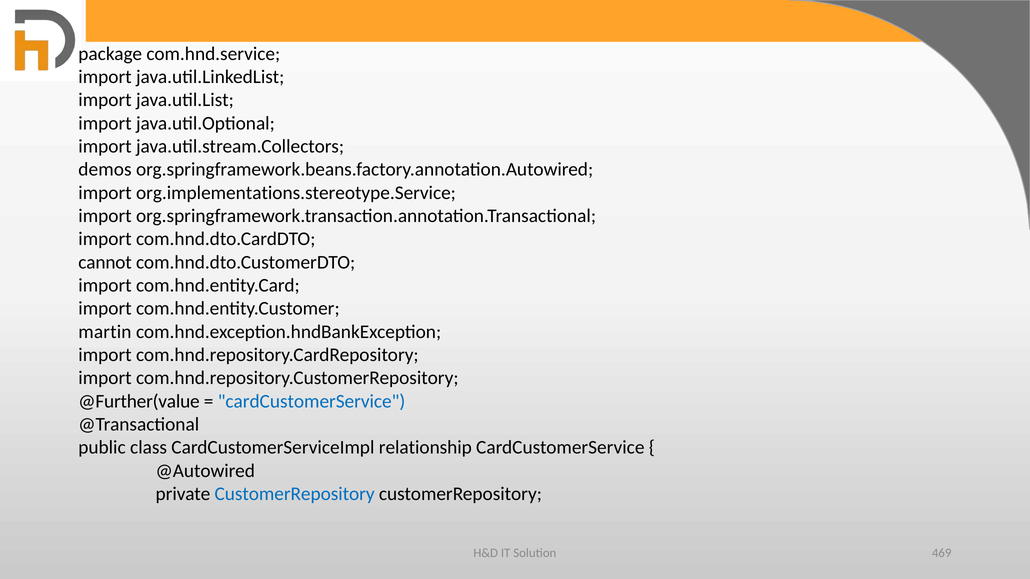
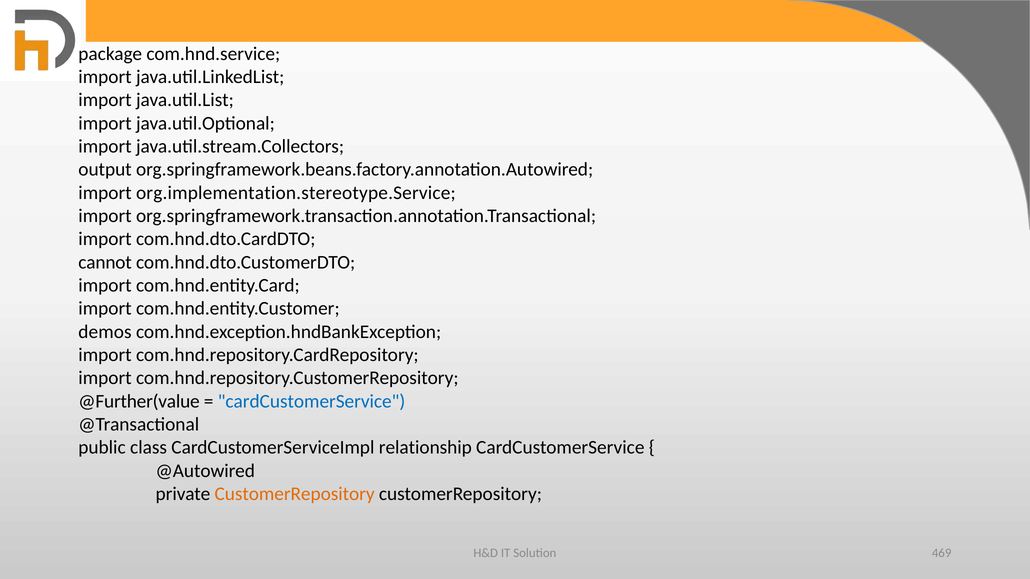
demos: demos -> output
org.implementations.stereotype.Service: org.implementations.stereotype.Service -> org.implementation.stereotype.Service
martin: martin -> demos
CustomerRepository at (295, 494) colour: blue -> orange
